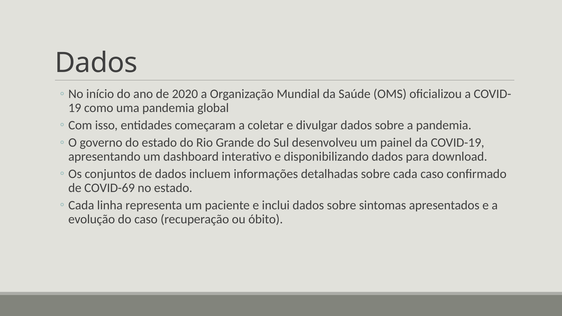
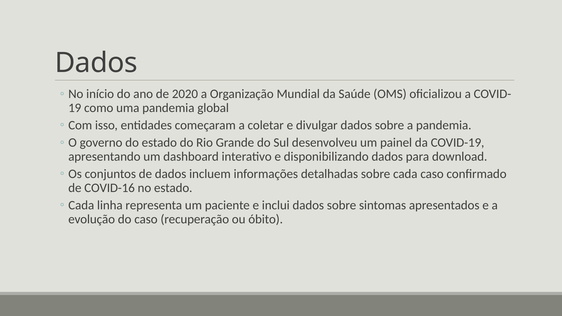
COVID-69: COVID-69 -> COVID-16
